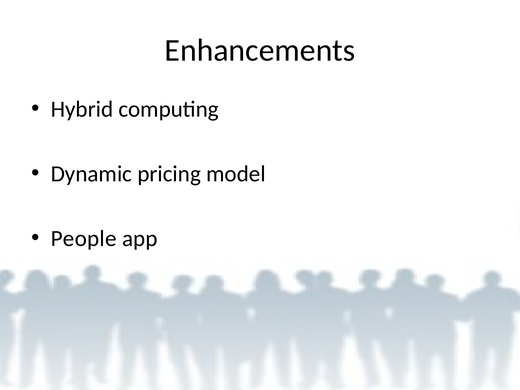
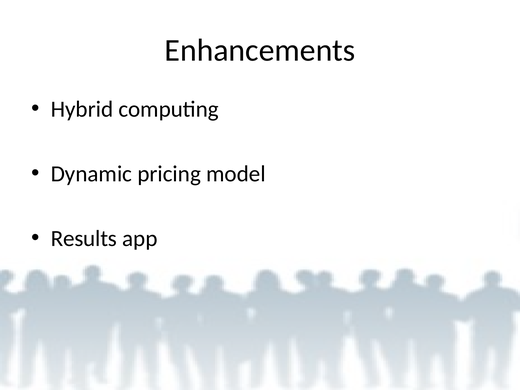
People: People -> Results
